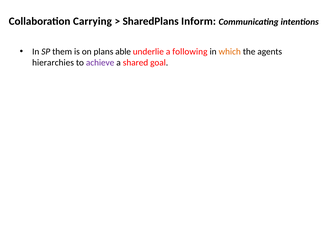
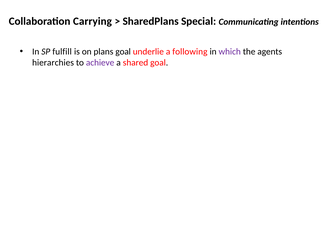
Inform: Inform -> Special
them: them -> fulfill
plans able: able -> goal
which colour: orange -> purple
